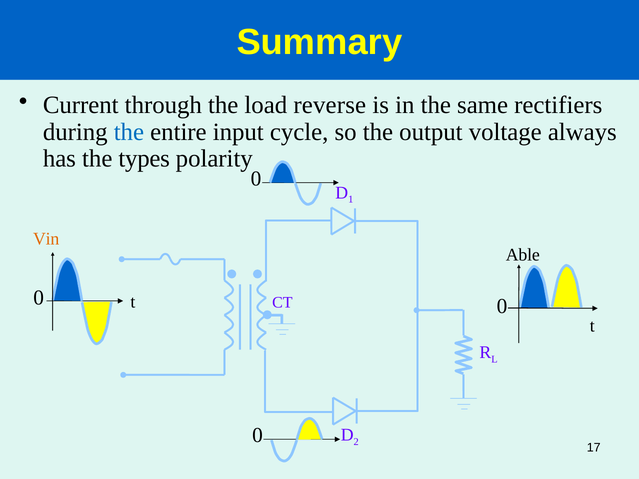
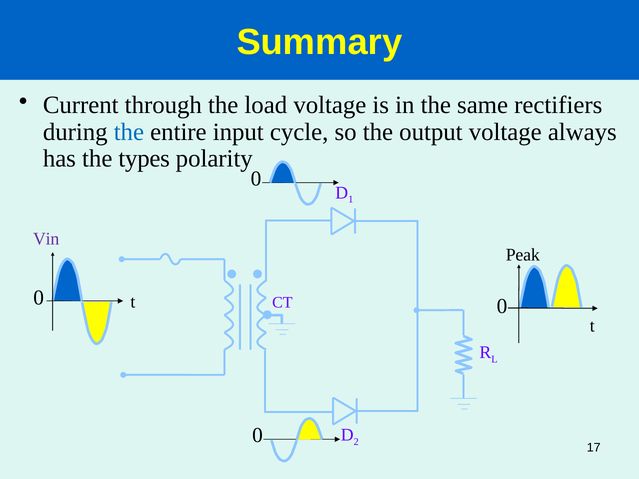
load reverse: reverse -> voltage
Vin colour: orange -> purple
Able: Able -> Peak
